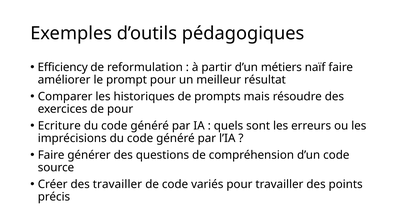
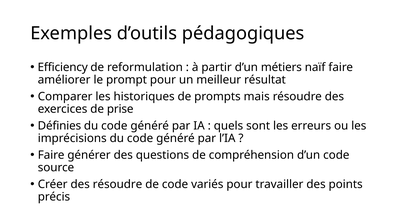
de pour: pour -> prise
Ecriture: Ecriture -> Définies
des travailler: travailler -> résoudre
